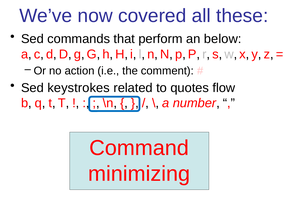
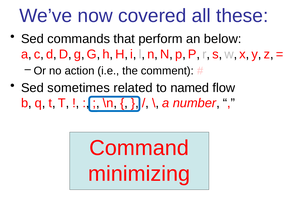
keystrokes: keystrokes -> sometimes
quotes: quotes -> named
